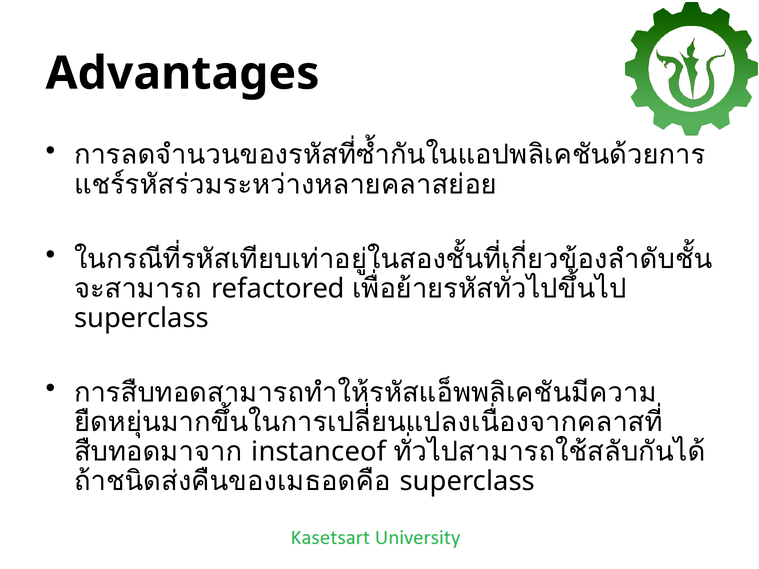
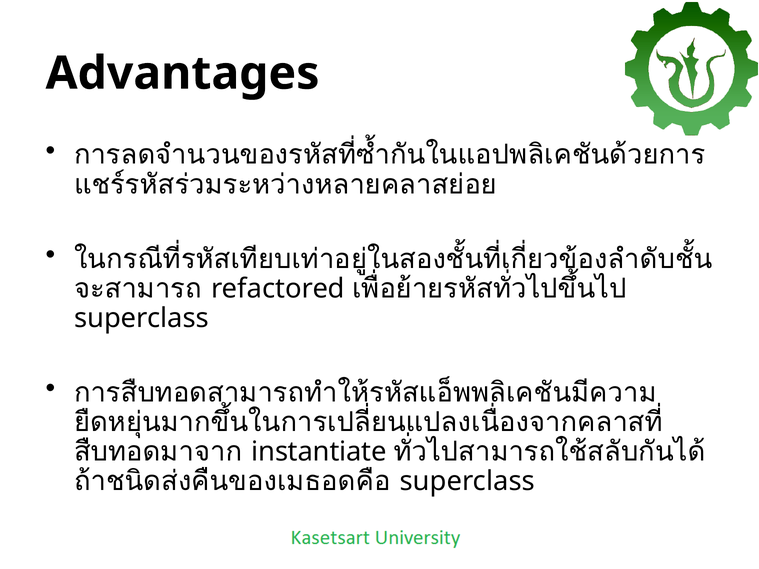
instanceof: instanceof -> instantiate
